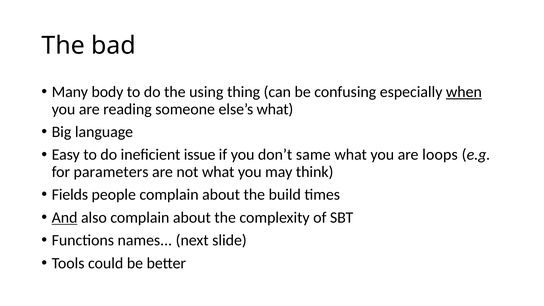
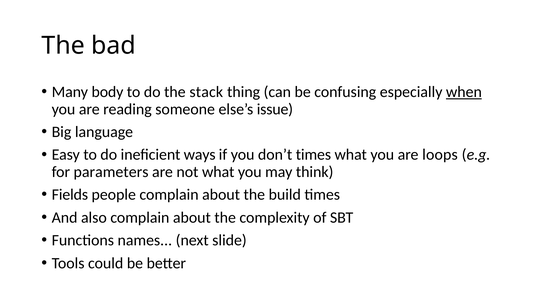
using: using -> stack
else’s what: what -> issue
issue: issue -> ways
don’t same: same -> times
And underline: present -> none
